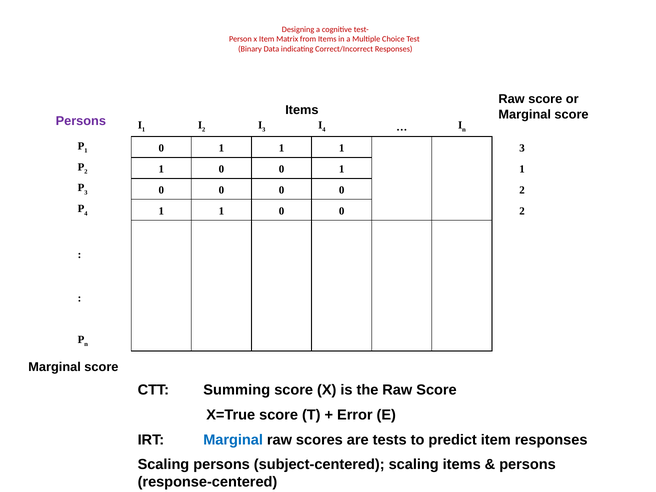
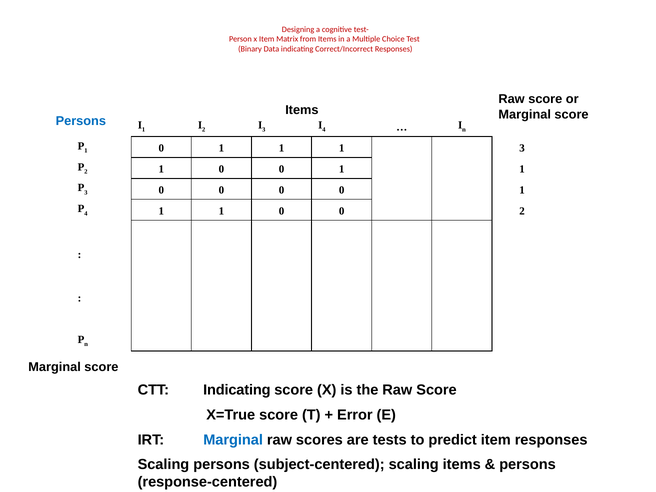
Persons at (81, 121) colour: purple -> blue
0 0 0 2: 2 -> 1
CTT Summing: Summing -> Indicating
